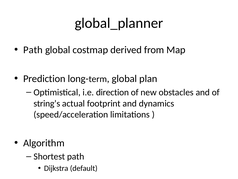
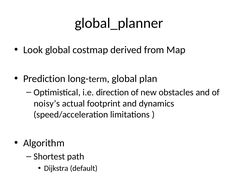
Path at (33, 50): Path -> Look
string’s: string’s -> noisy’s
